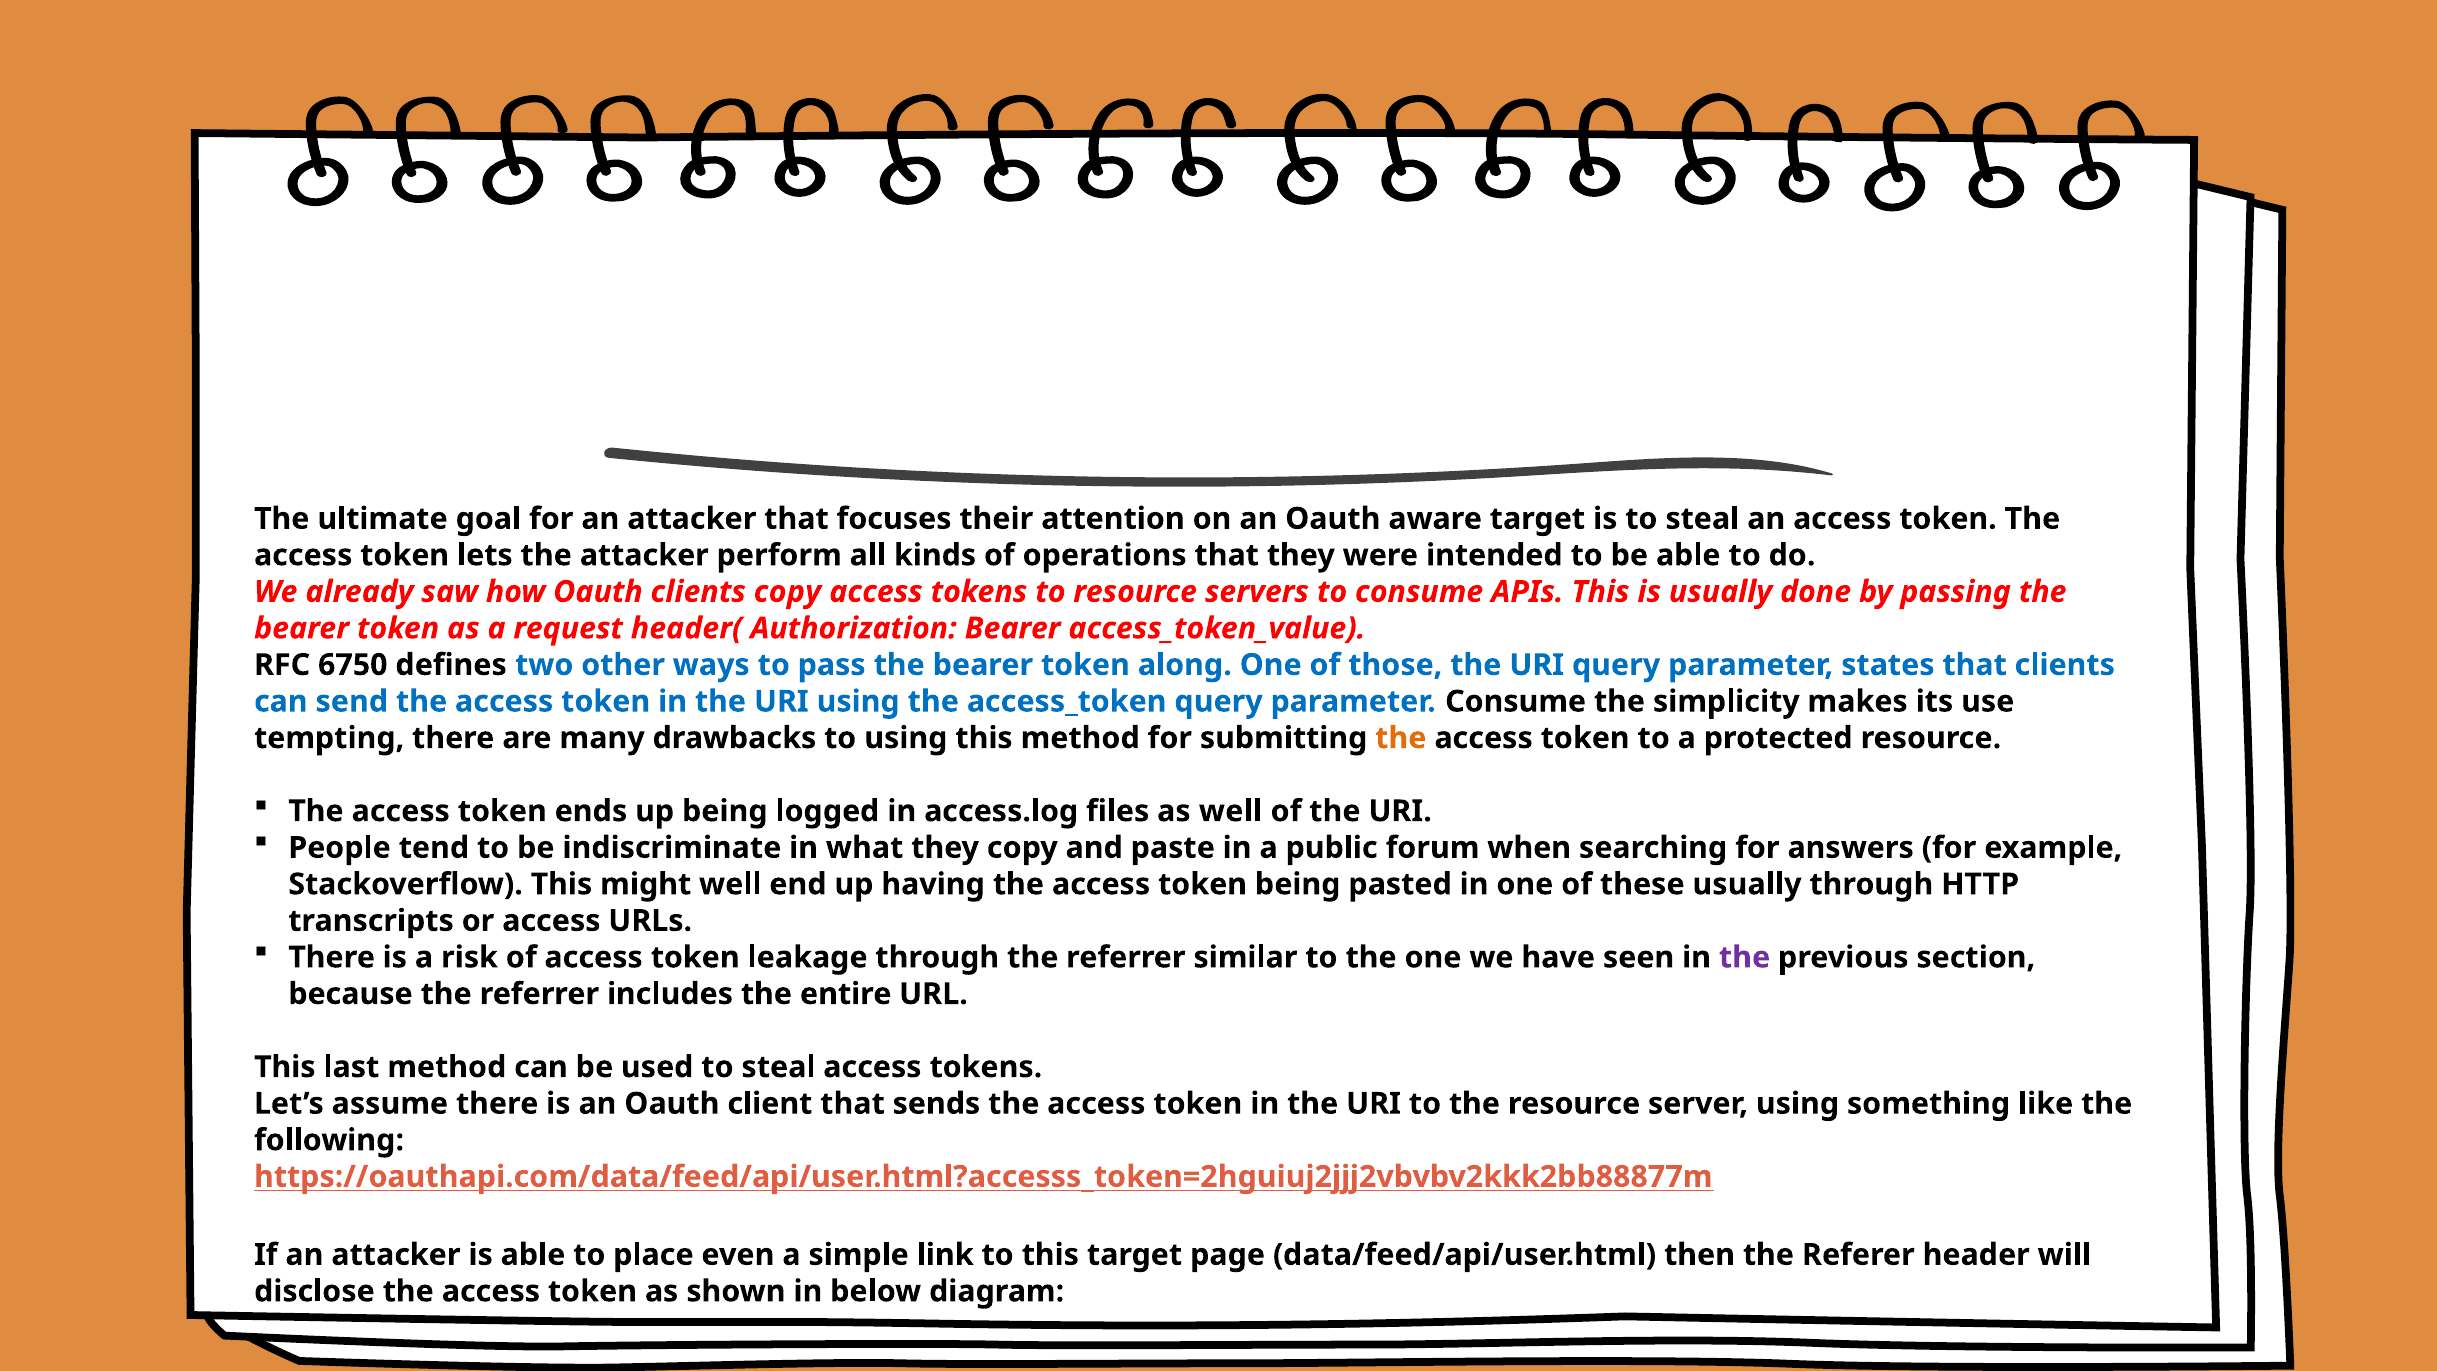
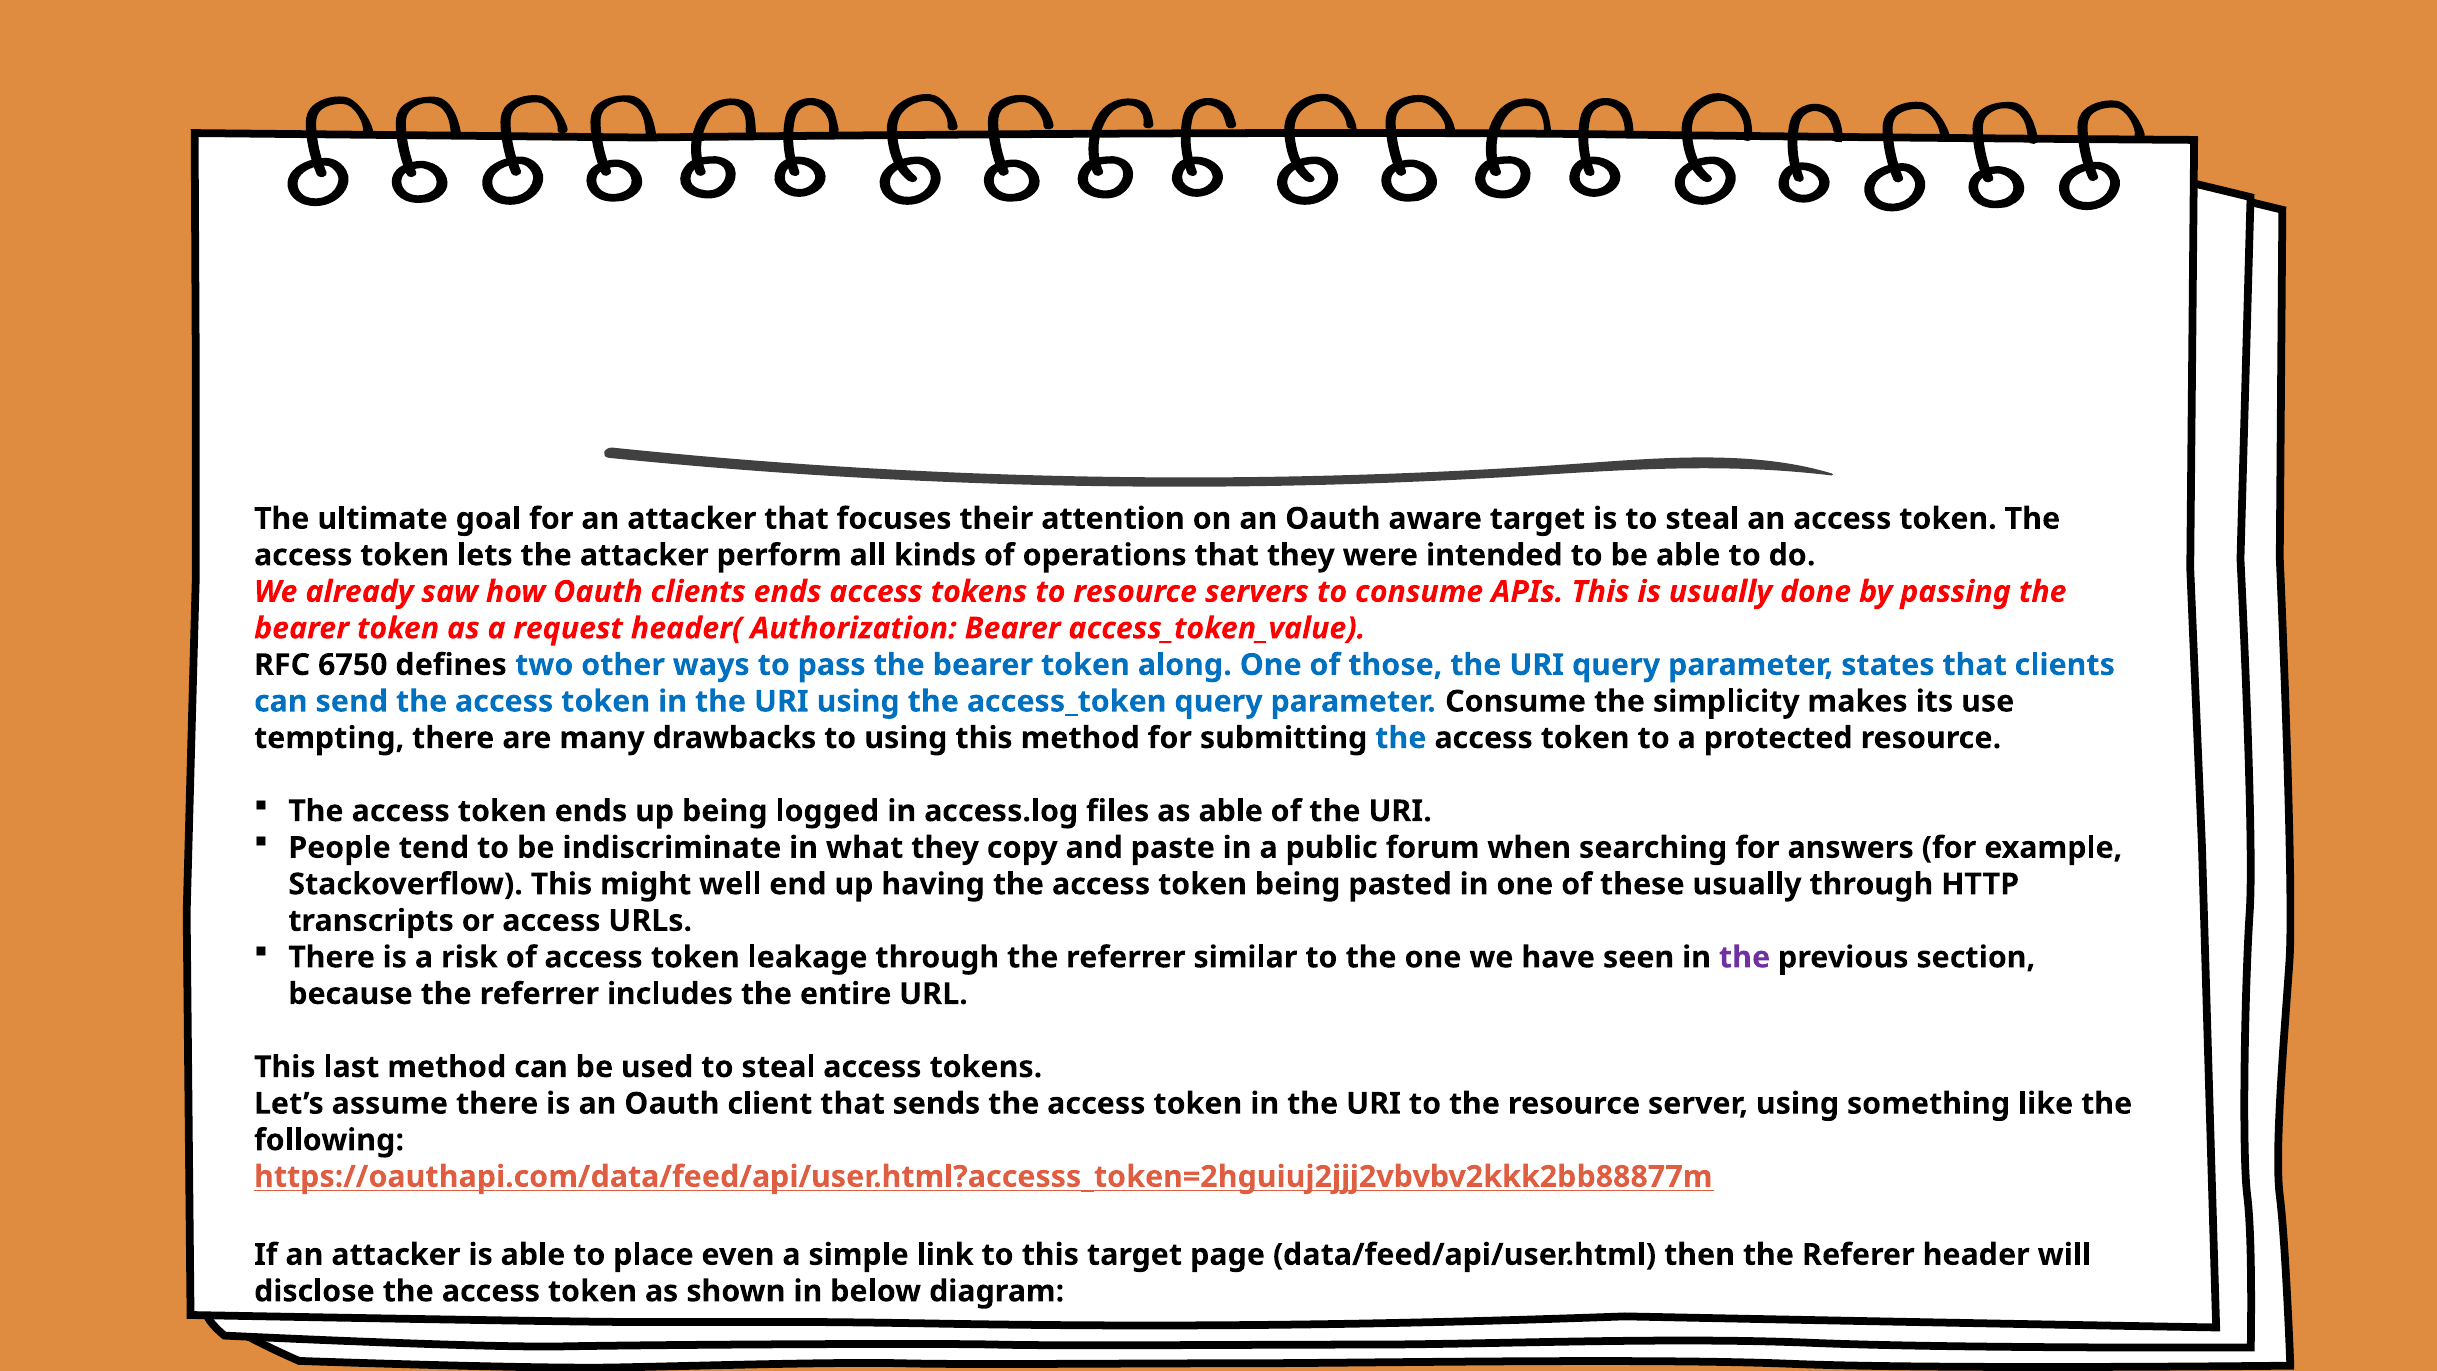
clients copy: copy -> ends
the at (1401, 738) colour: orange -> blue
as well: well -> able
